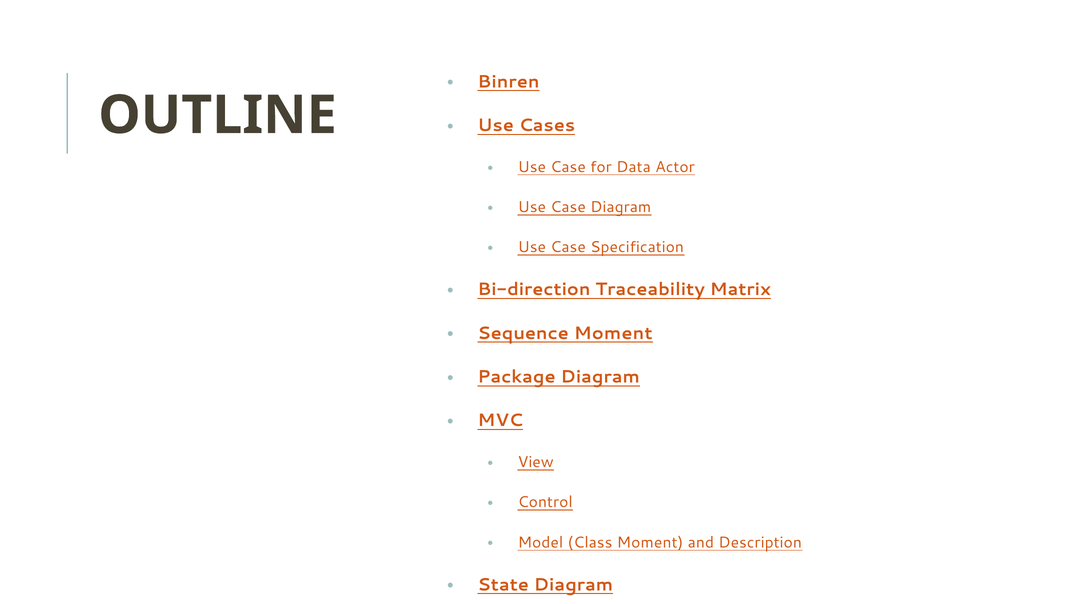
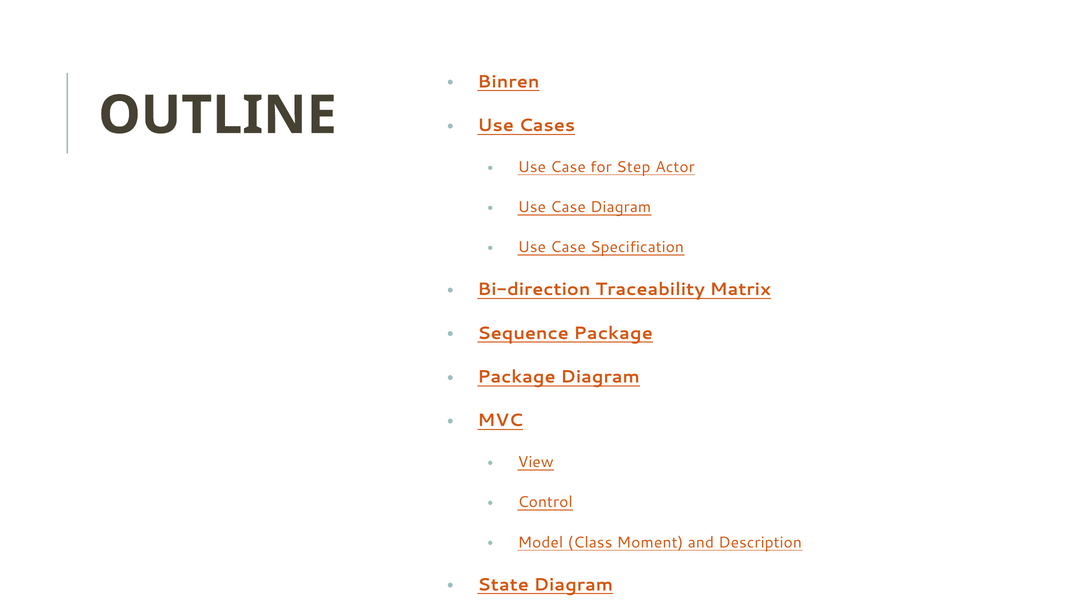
Data: Data -> Step
Sequence Moment: Moment -> Package
